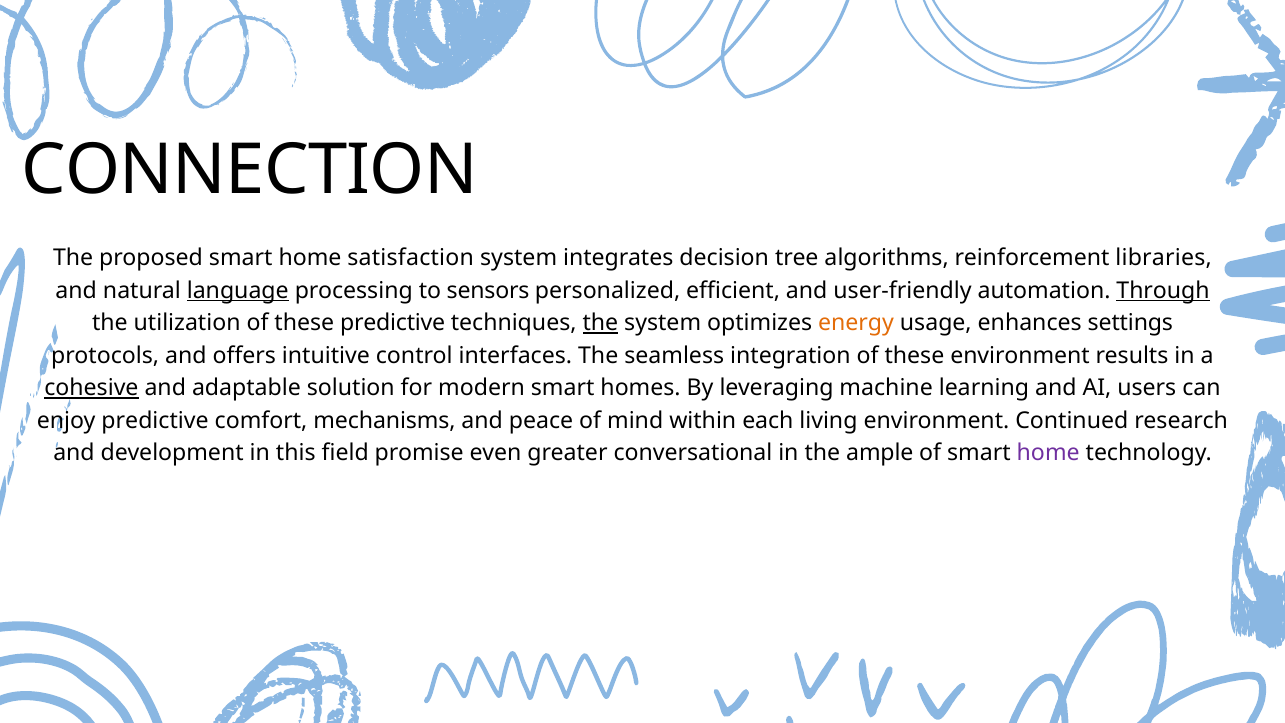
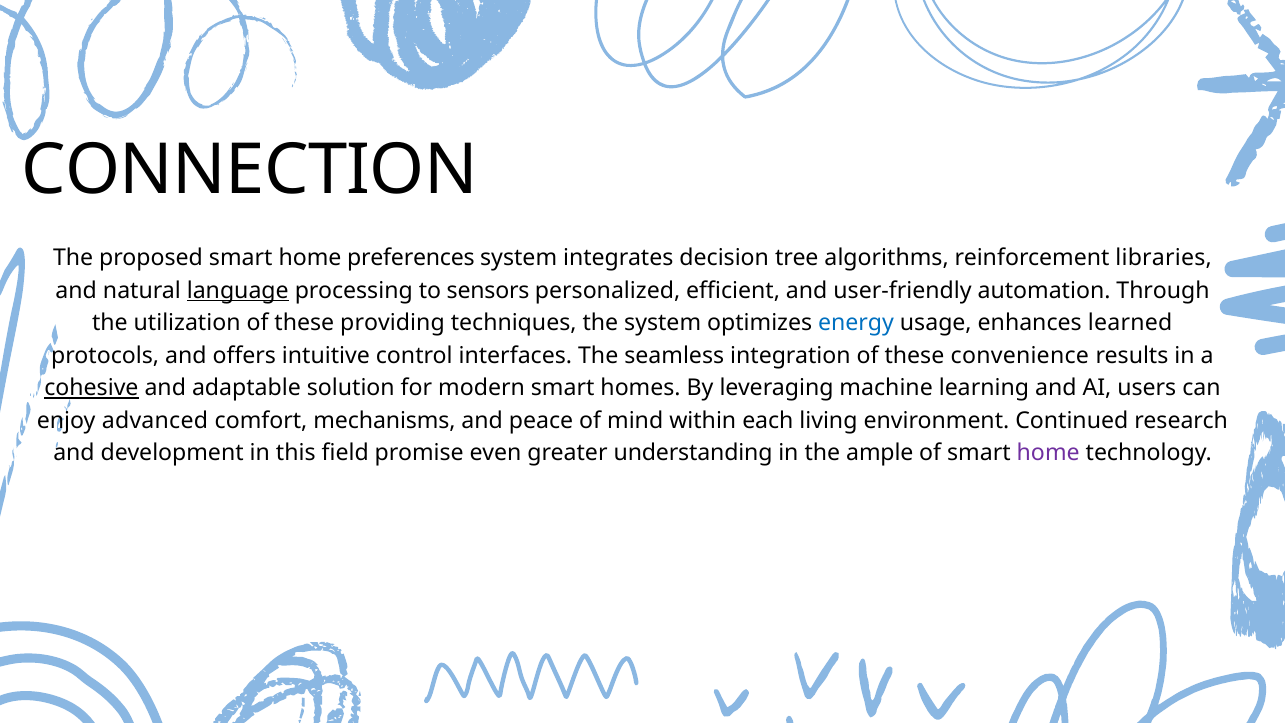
satisfaction: satisfaction -> preferences
Through underline: present -> none
these predictive: predictive -> providing
the at (600, 323) underline: present -> none
energy colour: orange -> blue
settings: settings -> learned
these environment: environment -> convenience
enjoy predictive: predictive -> advanced
conversational: conversational -> understanding
